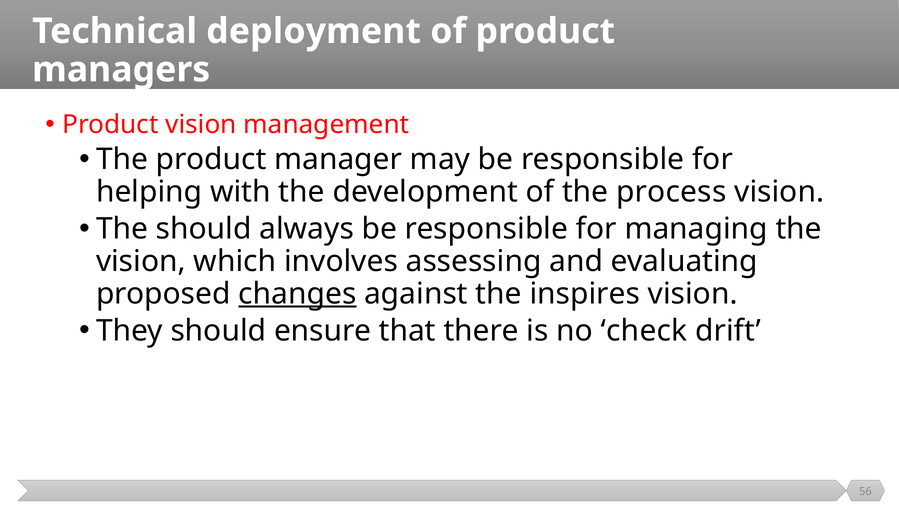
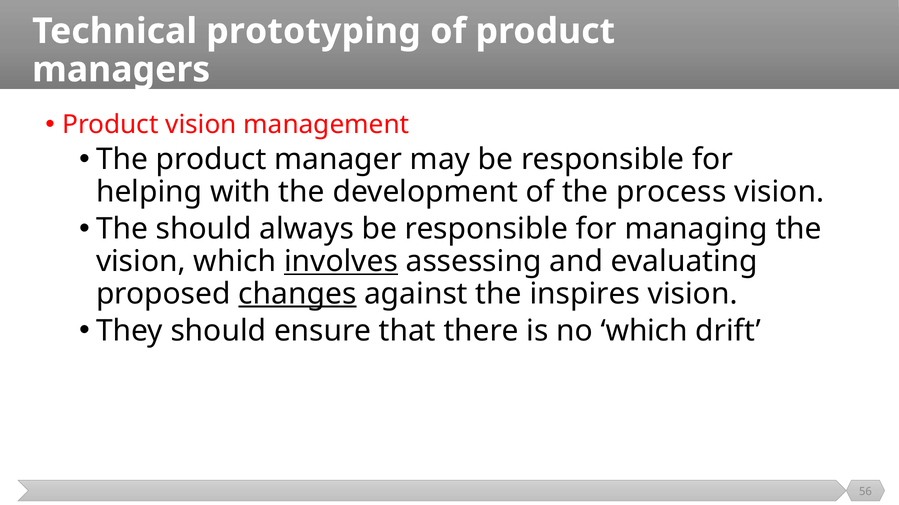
deployment: deployment -> prototyping
involves underline: none -> present
no check: check -> which
